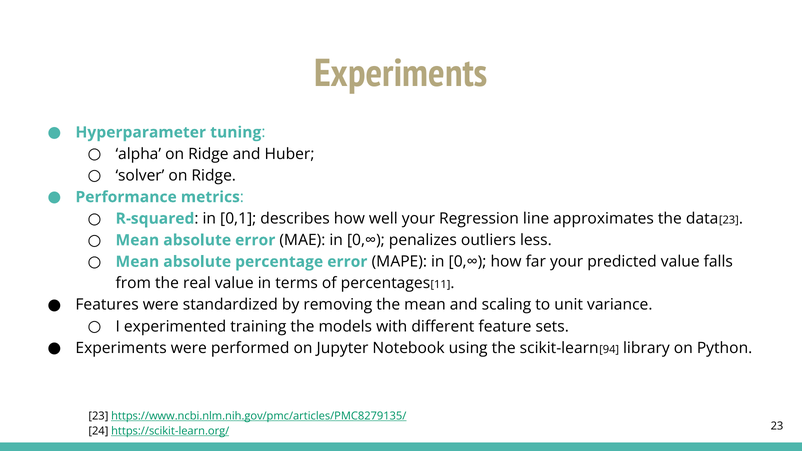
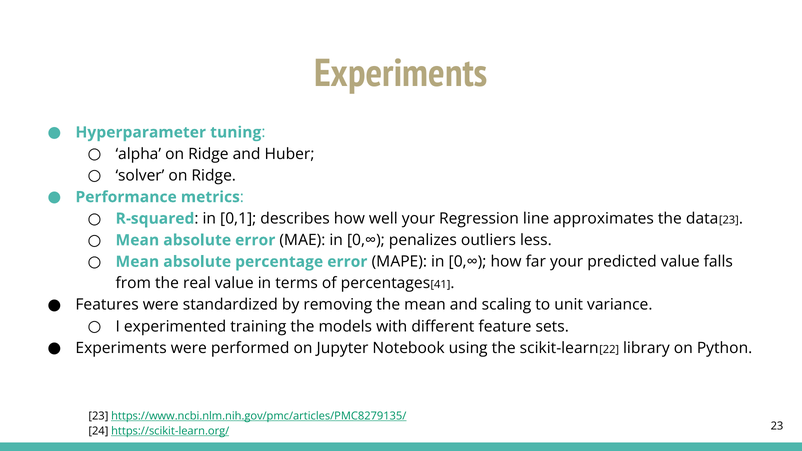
11: 11 -> 41
94: 94 -> 22
